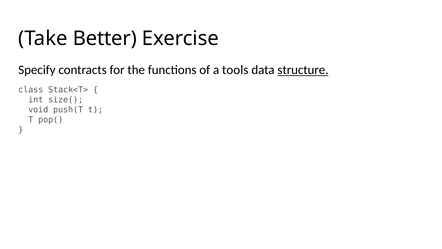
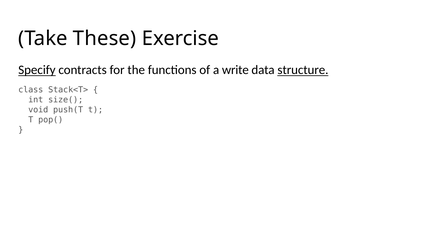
Better: Better -> These
Specify underline: none -> present
tools: tools -> write
